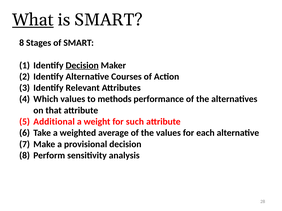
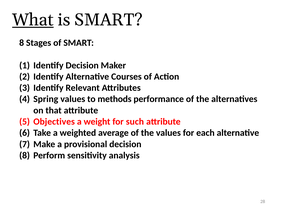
Decision at (82, 65) underline: present -> none
Which: Which -> Spring
Additional: Additional -> Objectives
